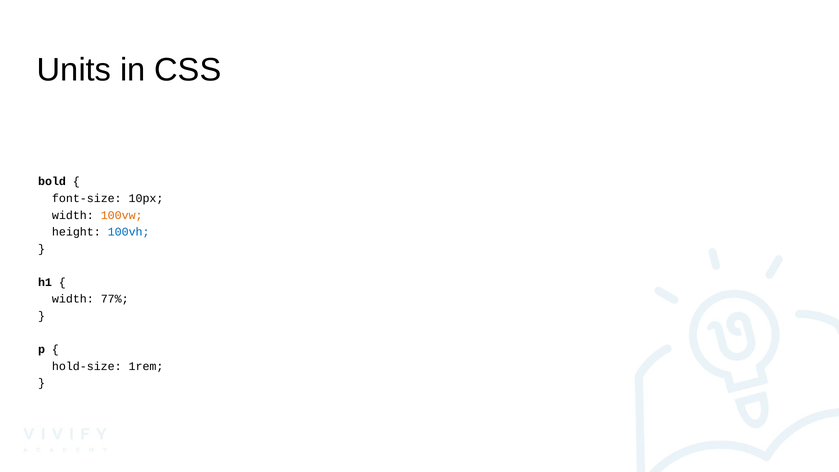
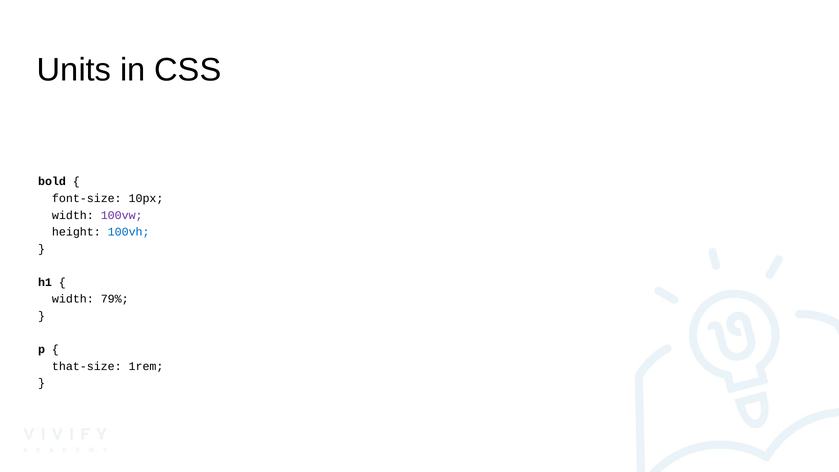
100vw colour: orange -> purple
77%: 77% -> 79%
hold-size: hold-size -> that-size
